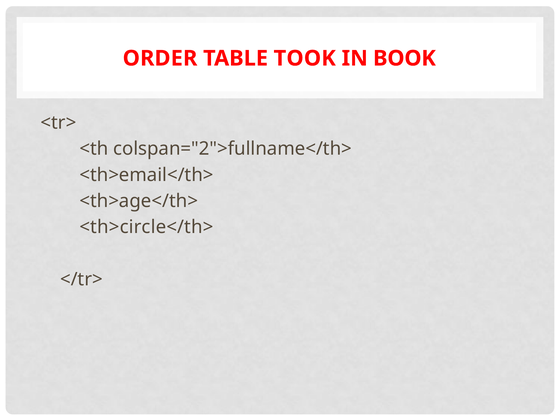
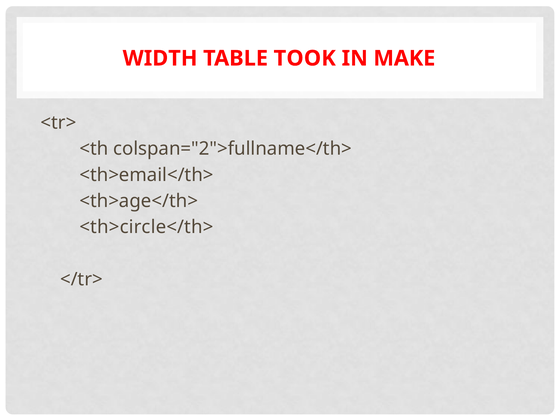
ORDER: ORDER -> WIDTH
BOOK: BOOK -> MAKE
